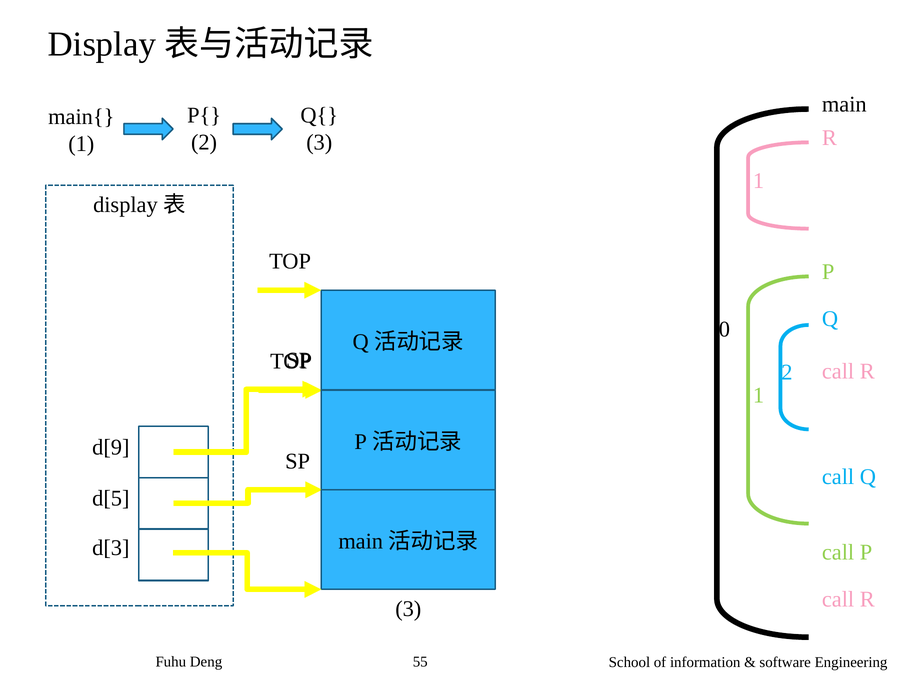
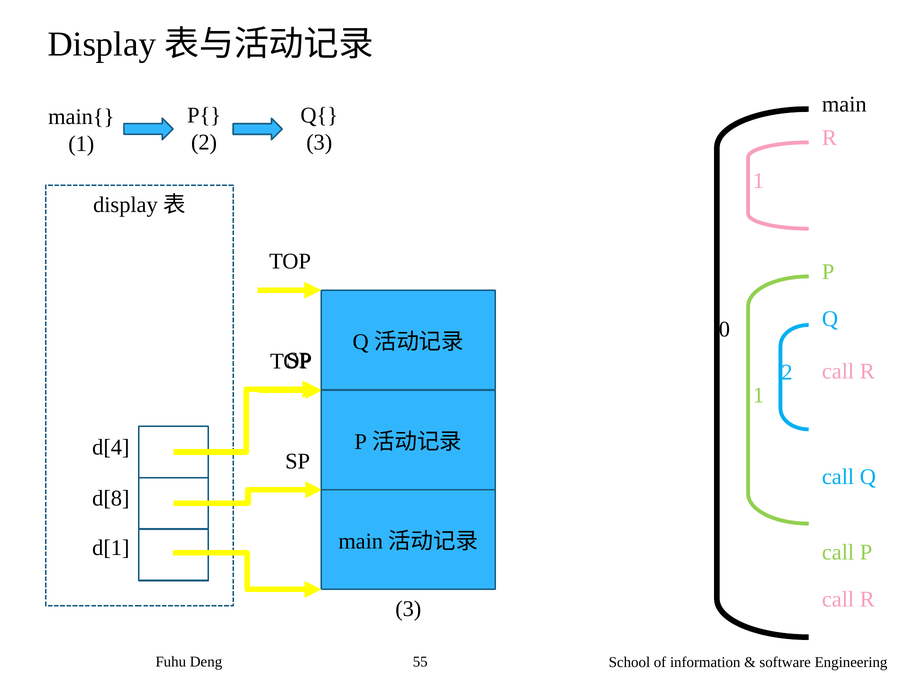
d[9: d[9 -> d[4
d[5: d[5 -> d[8
d[3: d[3 -> d[1
